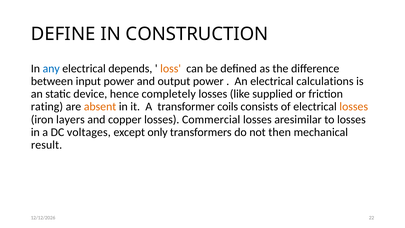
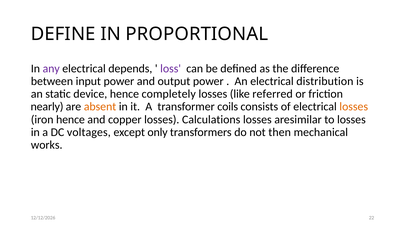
CONSTRUCTION: CONSTRUCTION -> PROPORTIONAL
any colour: blue -> purple
loss colour: orange -> purple
calculations: calculations -> distribution
supplied: supplied -> referred
rating: rating -> nearly
iron layers: layers -> hence
Commercial: Commercial -> Calculations
result: result -> works
